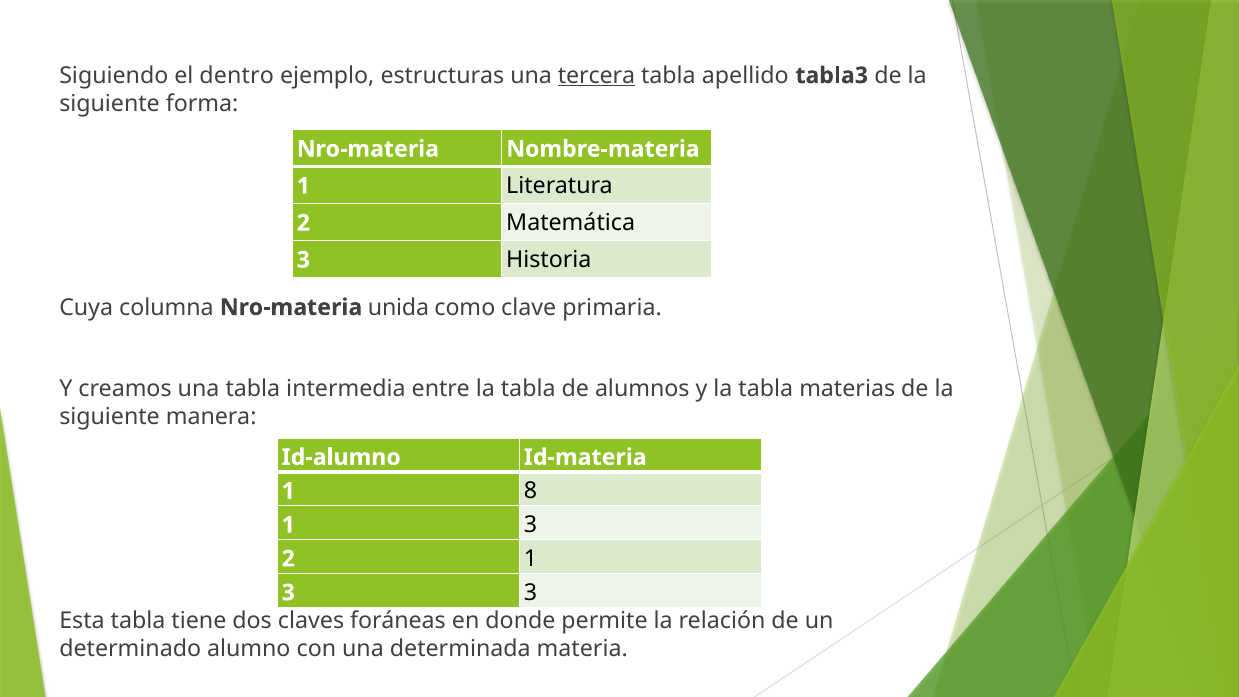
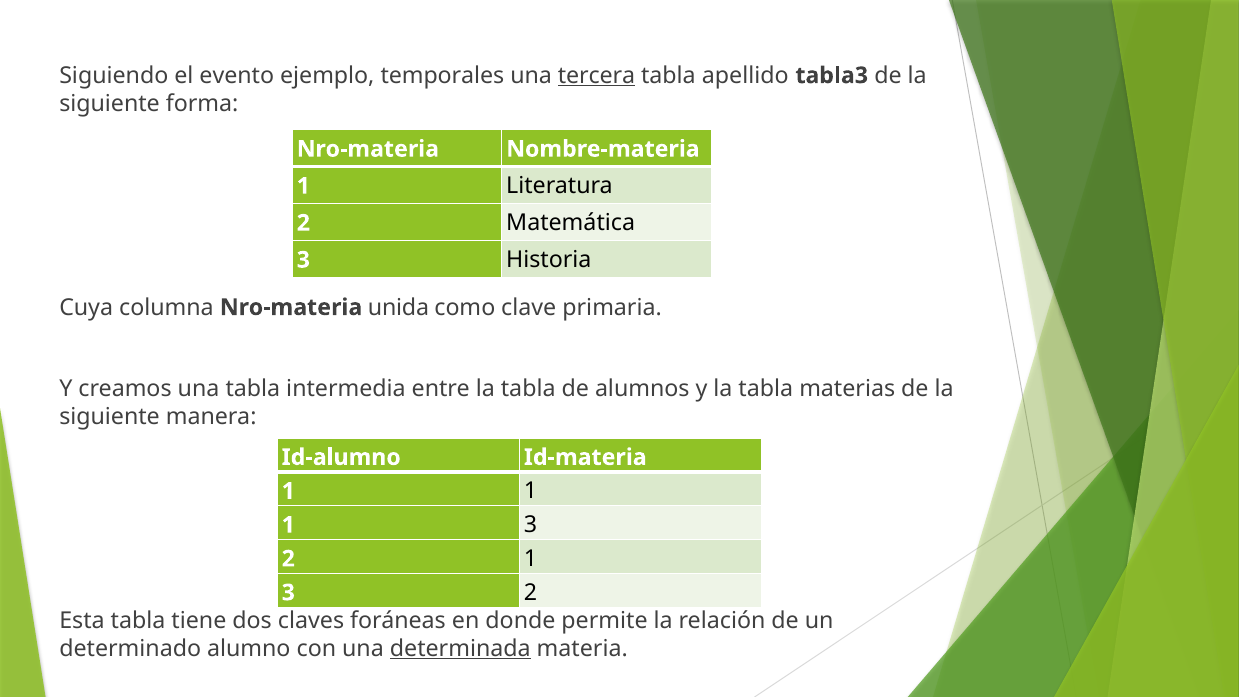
dentro: dentro -> evento
estructuras: estructuras -> temporales
8 at (531, 491): 8 -> 1
3 at (531, 593): 3 -> 2
determinada underline: none -> present
